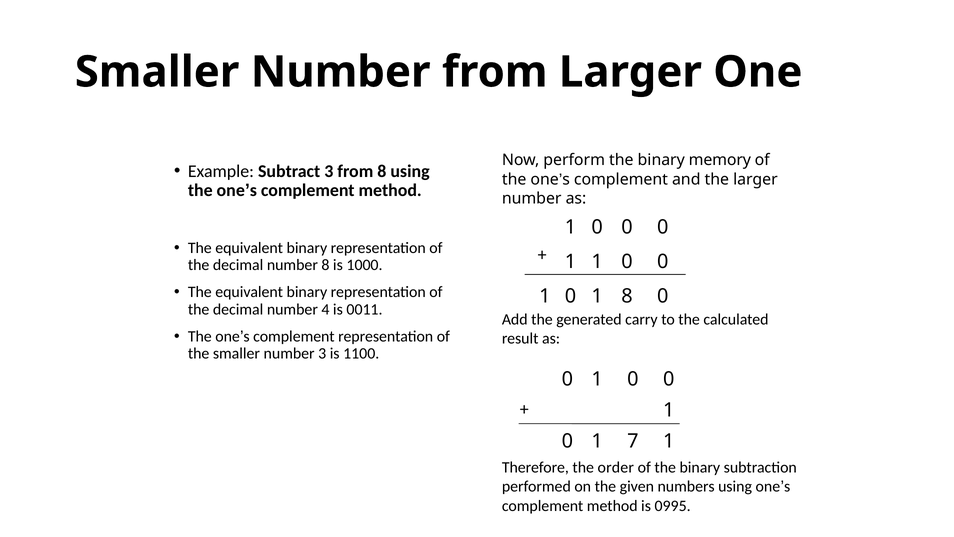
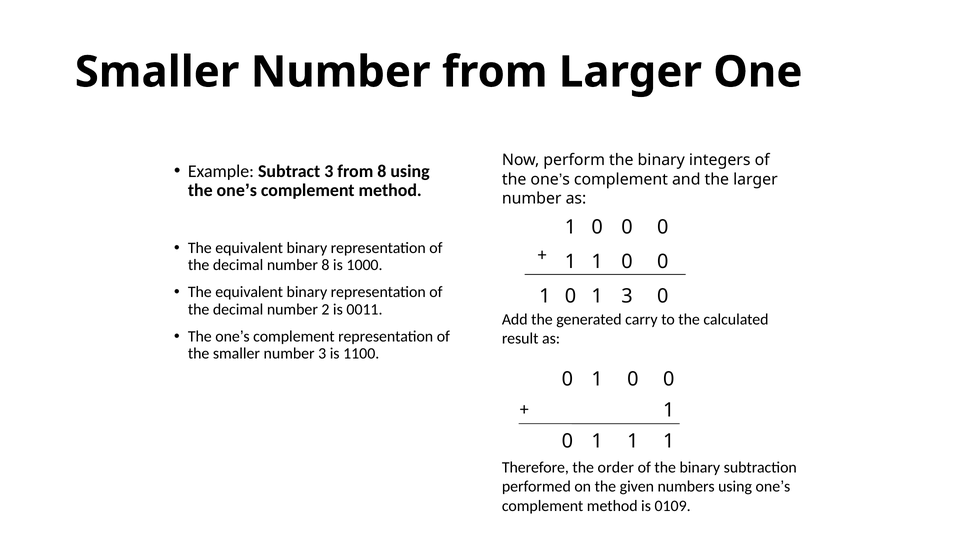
memory: memory -> integers
1 8: 8 -> 3
4: 4 -> 2
7 at (633, 441): 7 -> 1
0995: 0995 -> 0109
